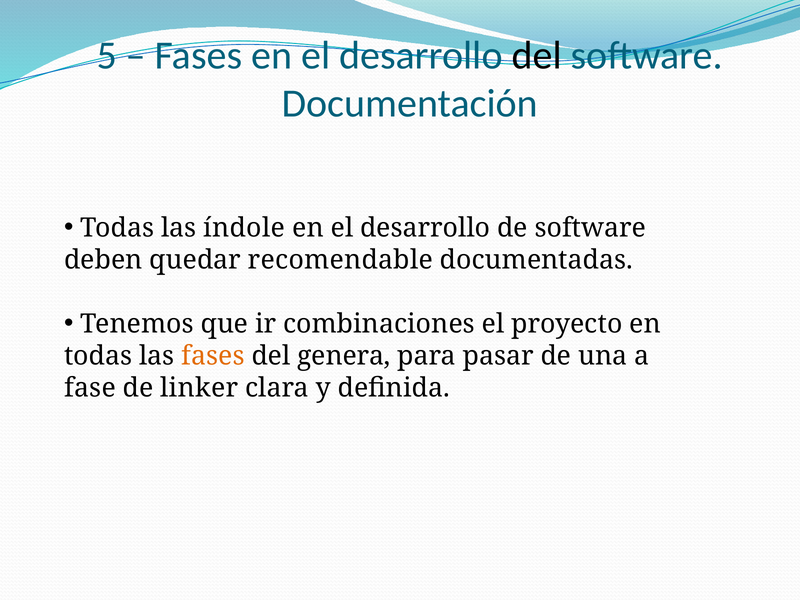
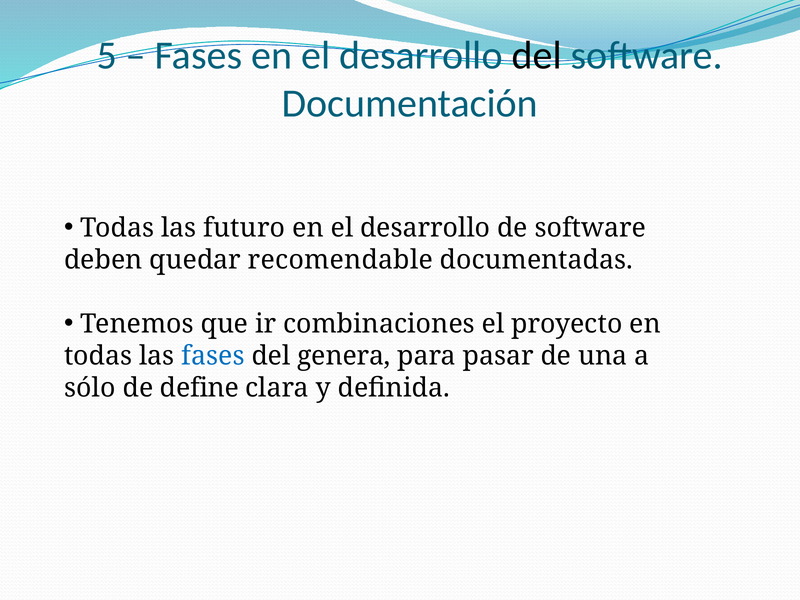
índole: índole -> futuro
fases at (213, 356) colour: orange -> blue
fase: fase -> sólo
linker: linker -> define
